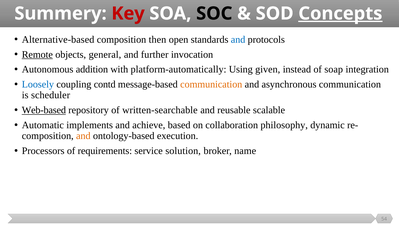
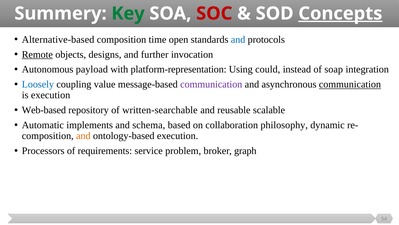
Key colour: red -> green
SOC colour: black -> red
then: then -> time
general: general -> designs
addition: addition -> payload
platform-automatically: platform-automatically -> platform-representation
given: given -> could
contd: contd -> value
communication at (211, 84) colour: orange -> purple
communication at (350, 84) underline: none -> present
is scheduler: scheduler -> execution
Web-based underline: present -> none
achieve: achieve -> schema
solution: solution -> problem
name: name -> graph
